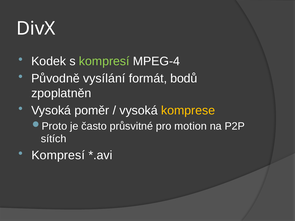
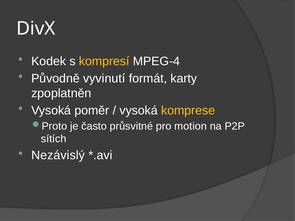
kompresí at (104, 61) colour: light green -> yellow
vysílání: vysílání -> vyvinutí
bodů: bodů -> karty
Kompresí at (58, 155): Kompresí -> Nezávislý
